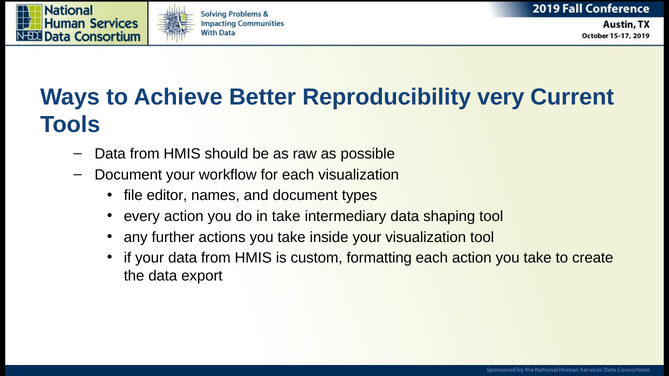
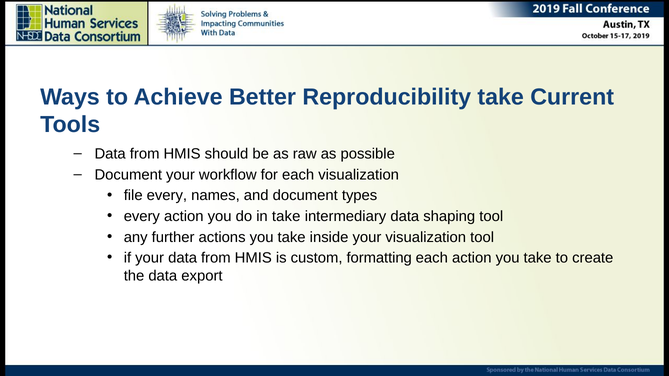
Reproducibility very: very -> take
file editor: editor -> every
